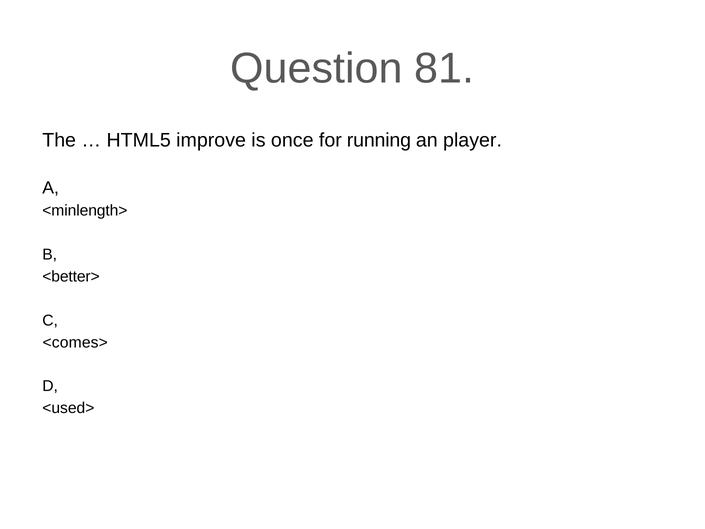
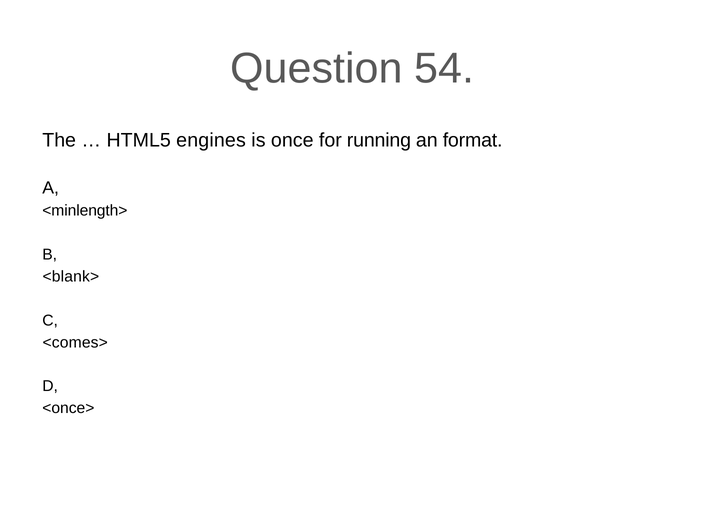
81: 81 -> 54
improve: improve -> engines
player: player -> format
<better>: <better> -> <blank>
<used>: <used> -> <once>
